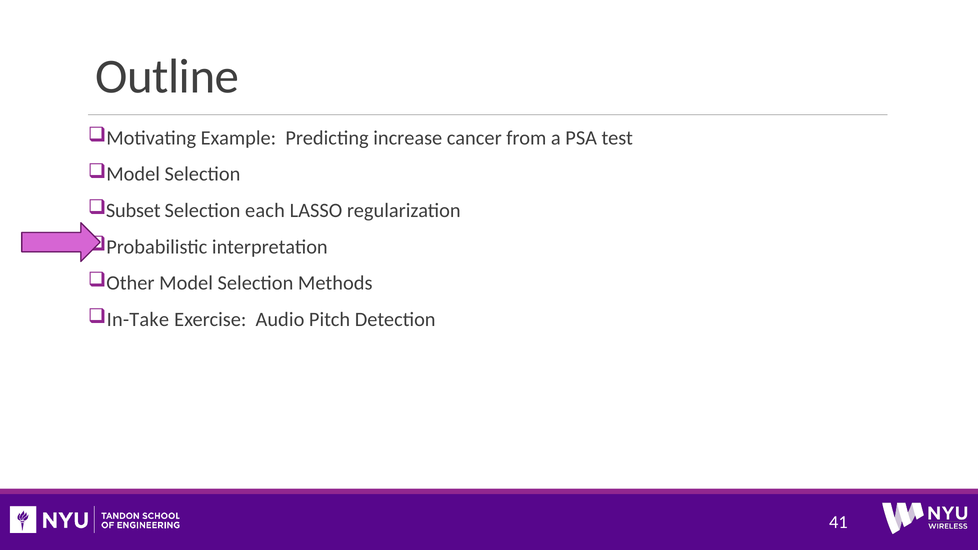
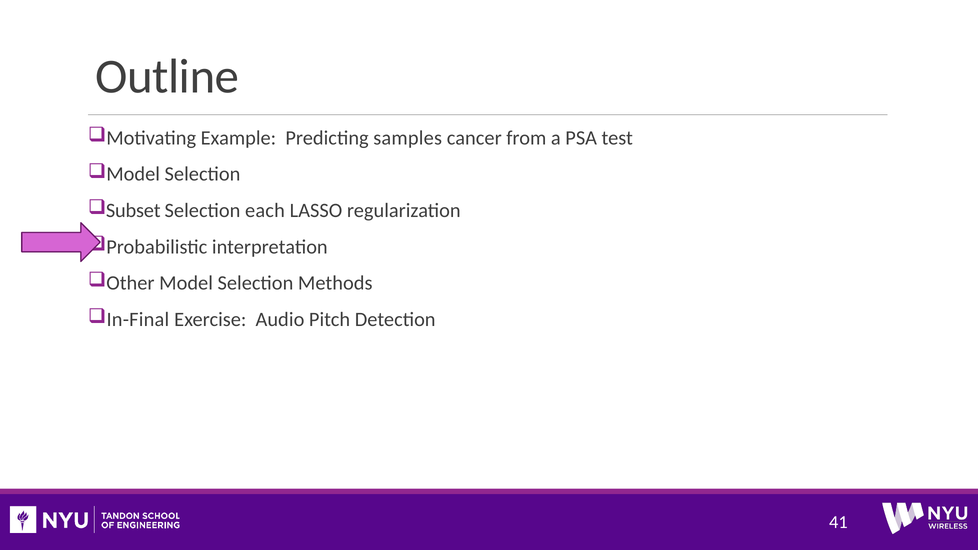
increase: increase -> samples
In-Take: In-Take -> In-Final
